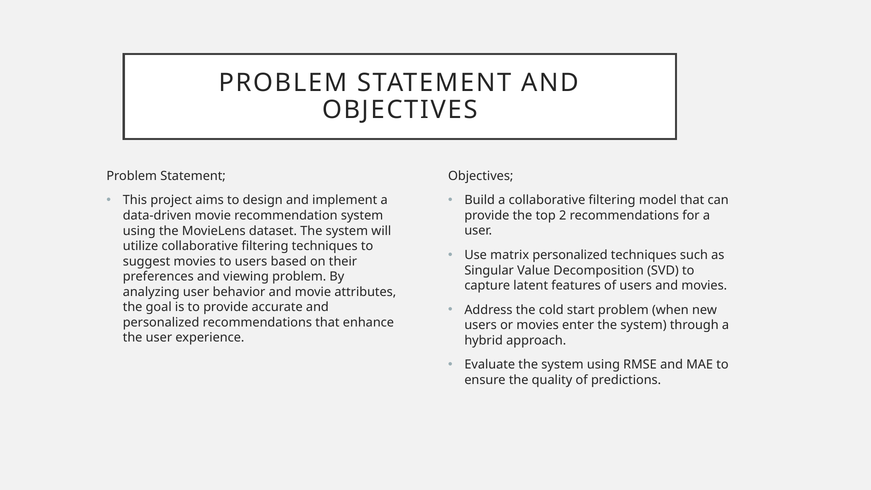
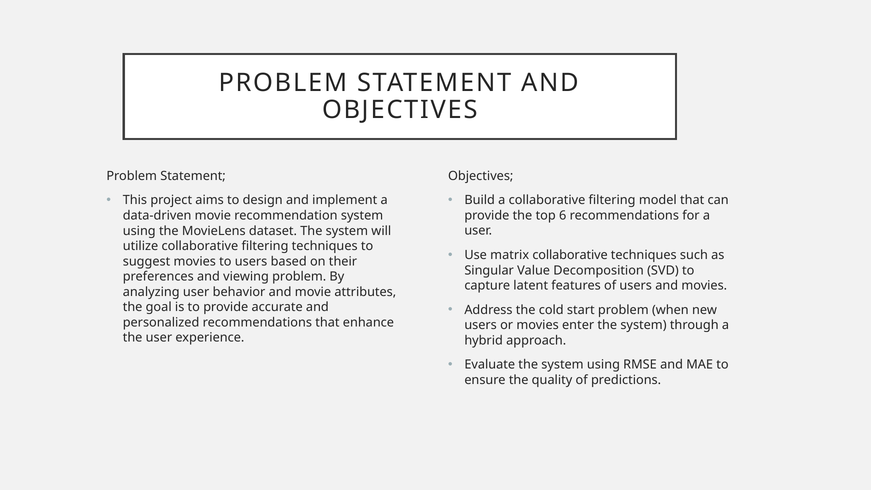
2: 2 -> 6
matrix personalized: personalized -> collaborative
